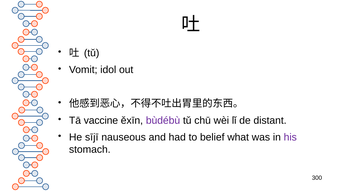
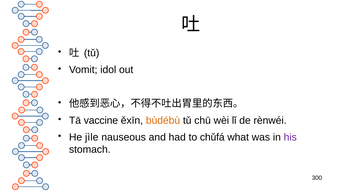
bùdébù colour: purple -> orange
distant: distant -> rènwéi
sījī: sījī -> jìle
belief: belief -> chǔfá
